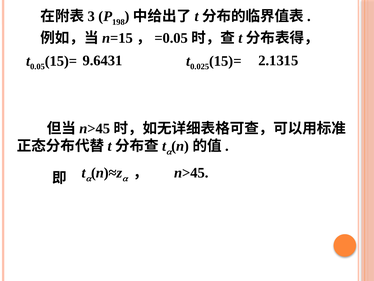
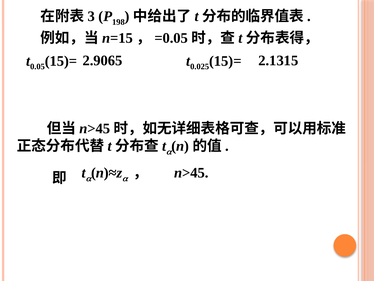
9.6431: 9.6431 -> 2.9065
